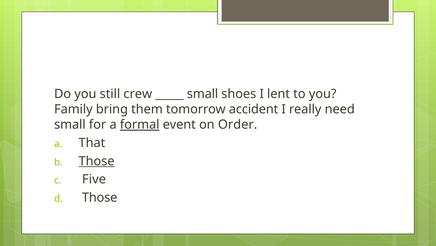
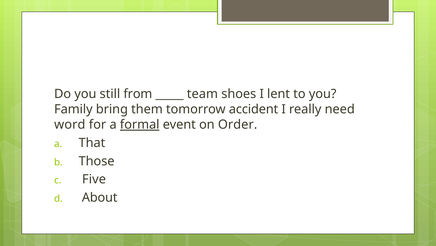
crew: crew -> from
small at (203, 94): small -> team
small at (70, 124): small -> word
Those at (97, 161) underline: present -> none
Those at (100, 197): Those -> About
